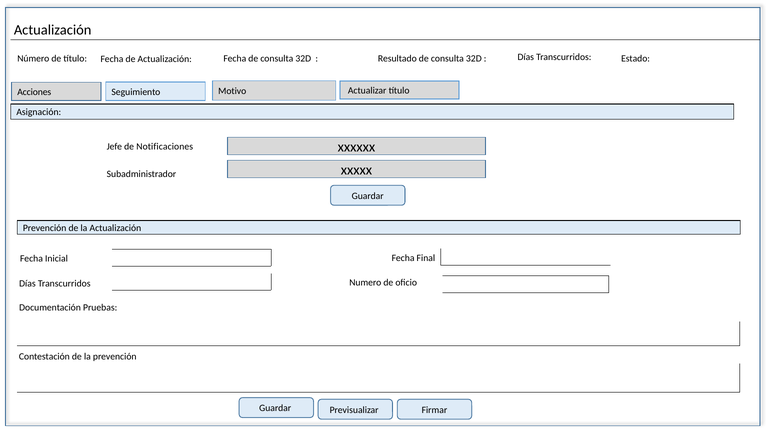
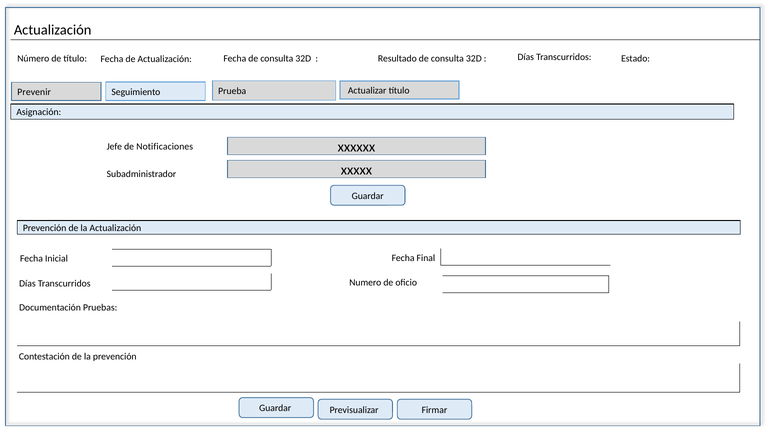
Motivo: Motivo -> Prueba
Acciones: Acciones -> Prevenir
